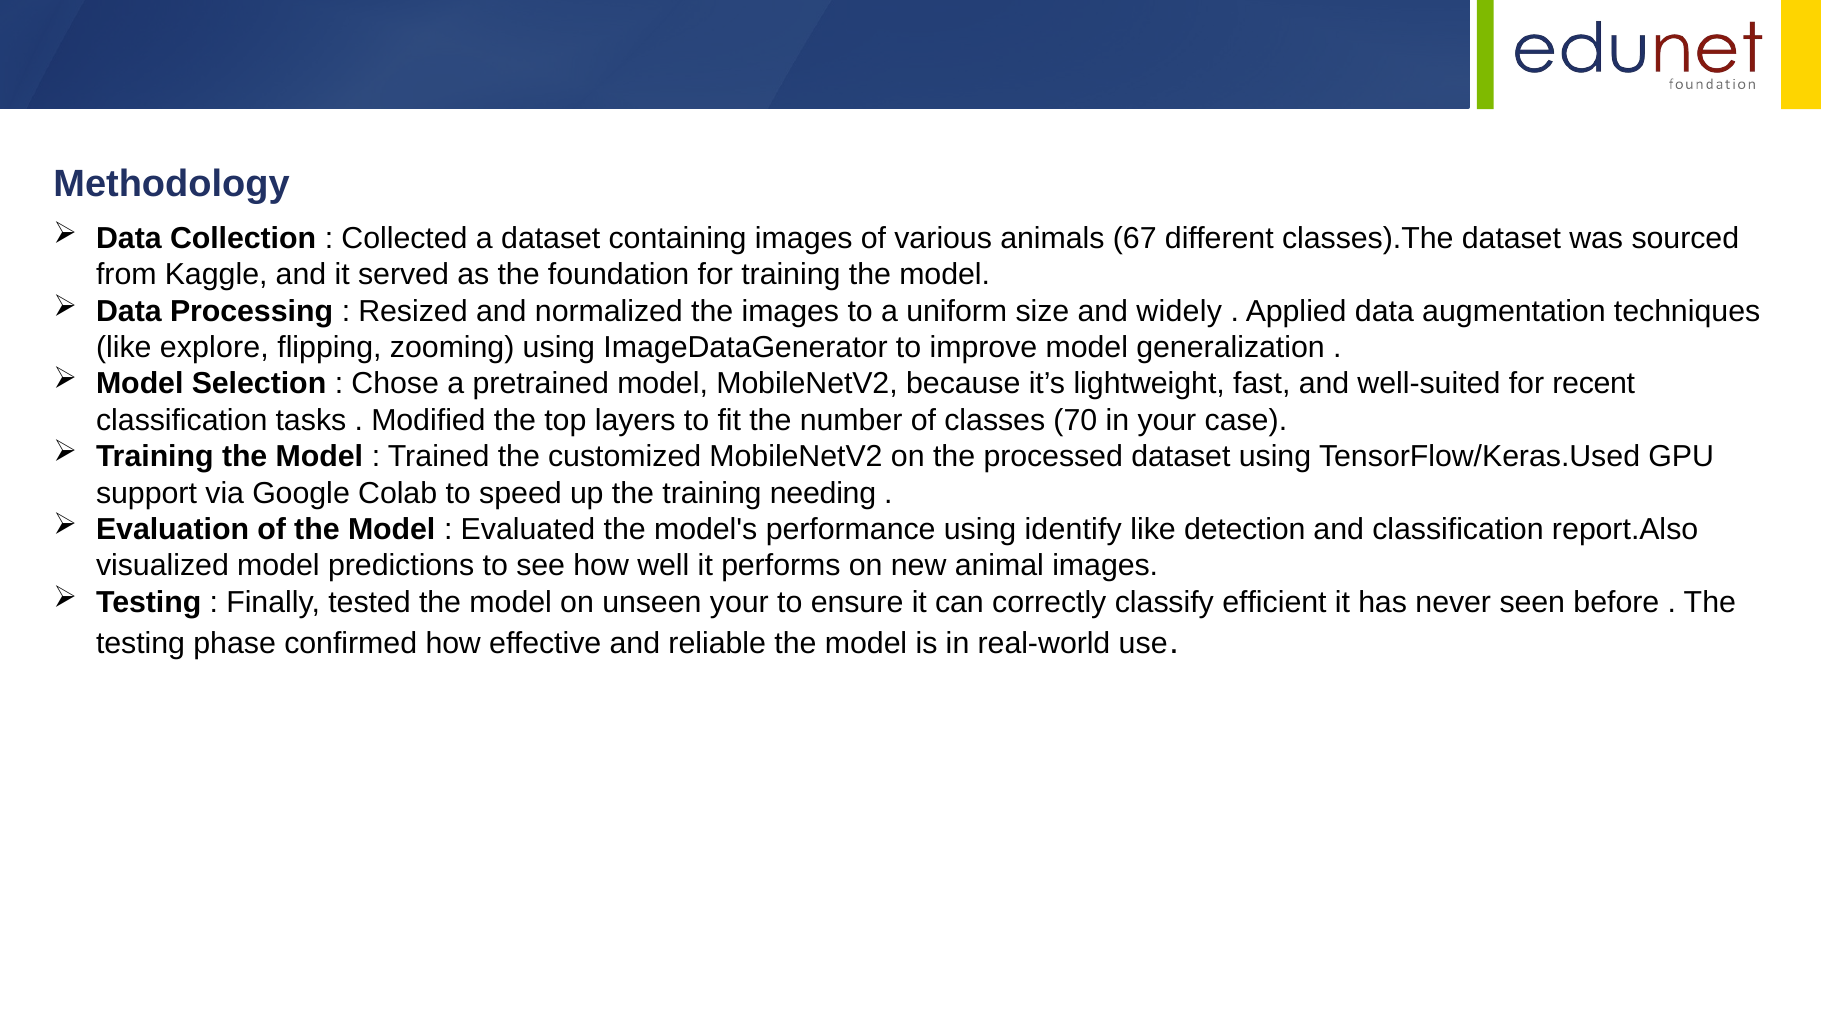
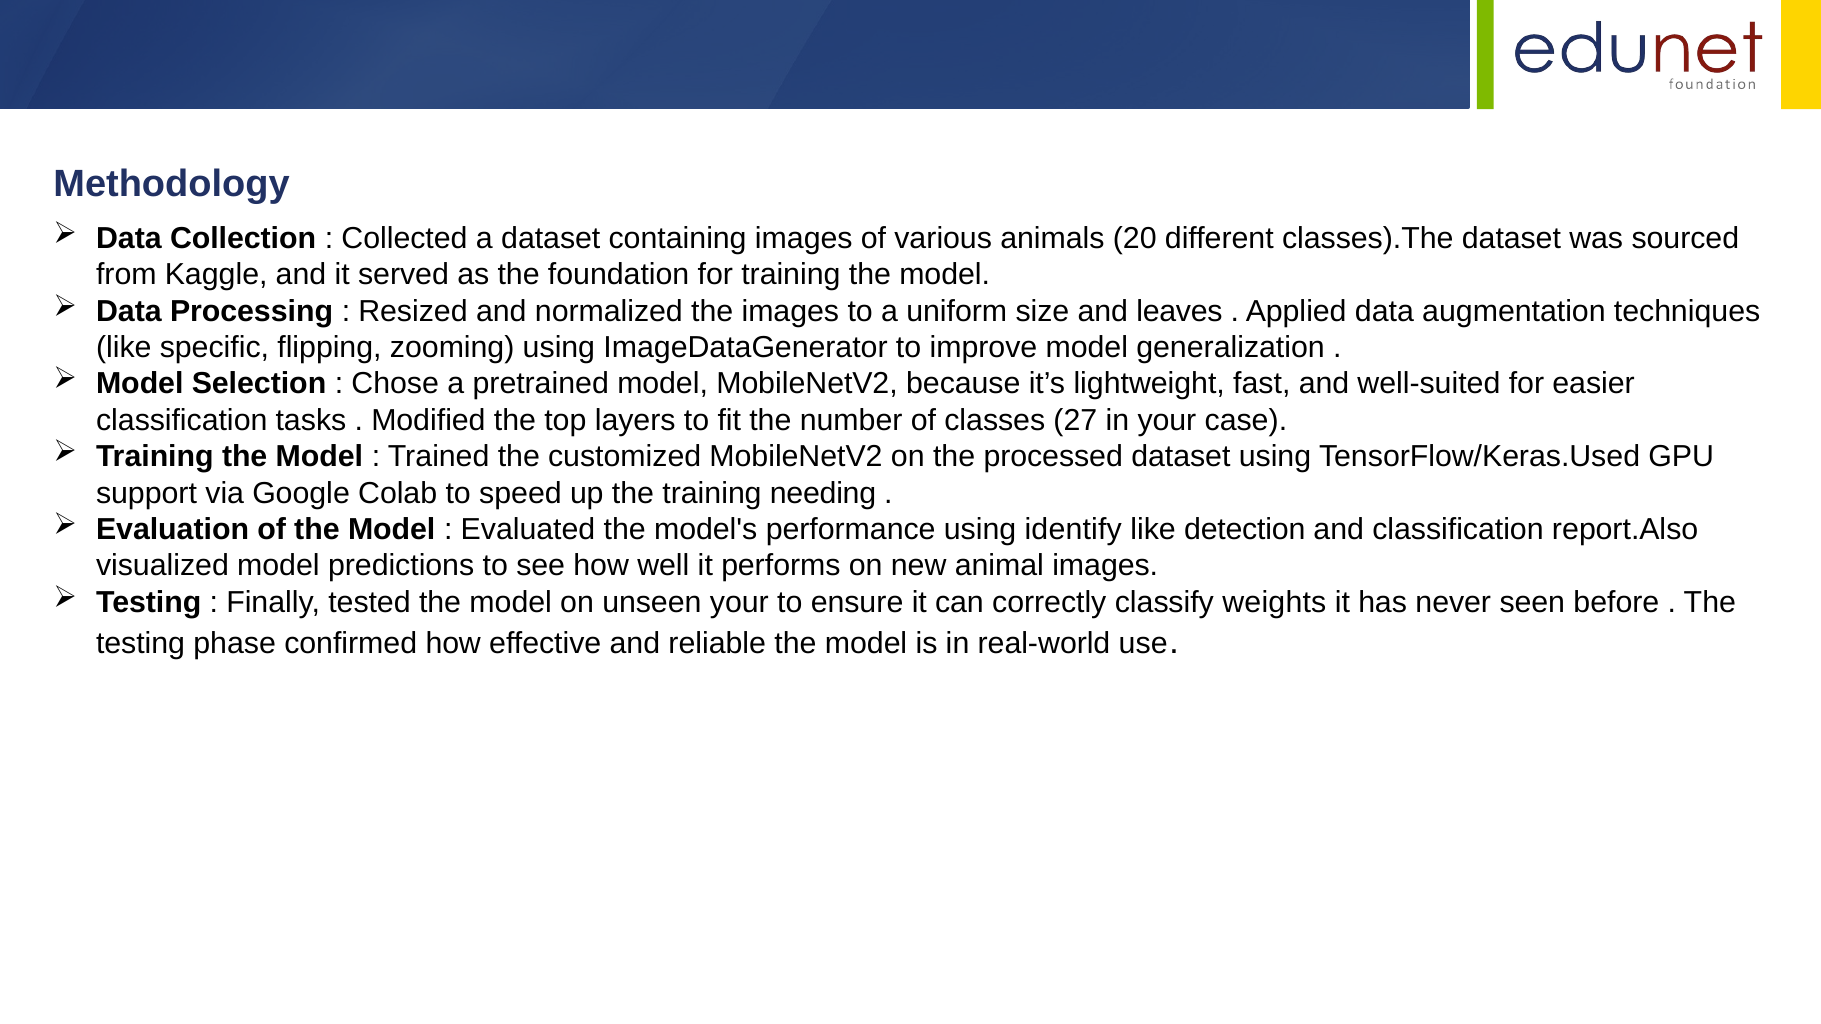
67: 67 -> 20
widely: widely -> leaves
explore: explore -> specific
recent: recent -> easier
70: 70 -> 27
efficient: efficient -> weights
